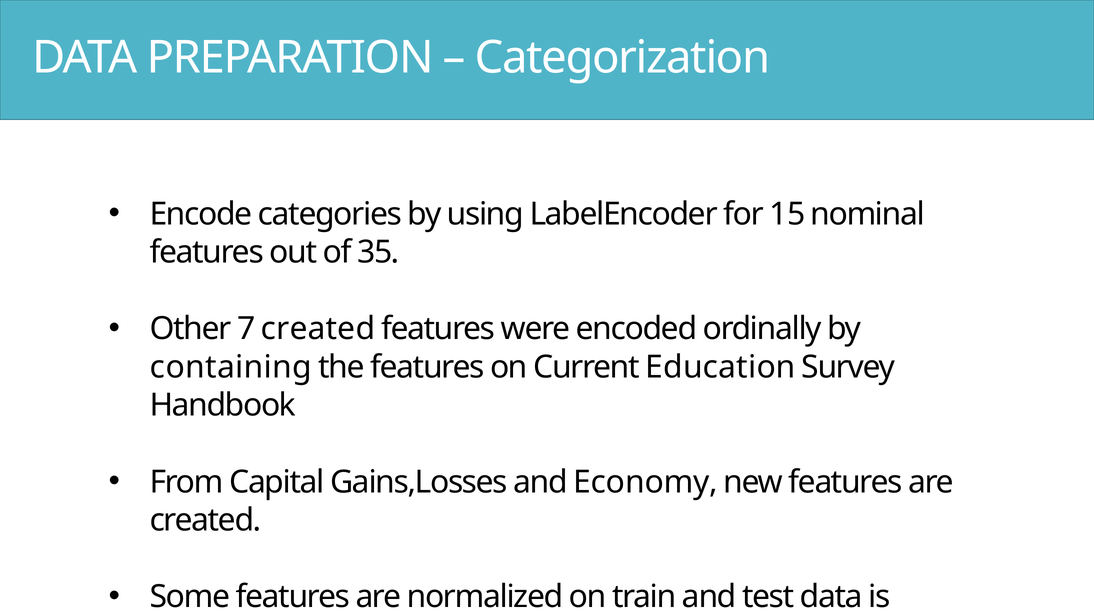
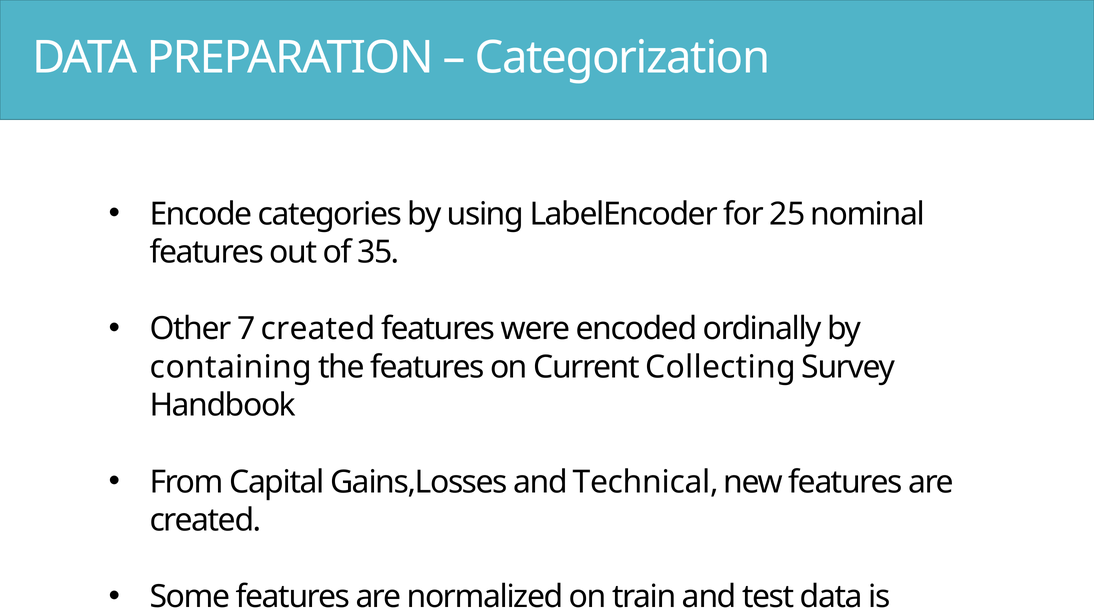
15: 15 -> 25
Education: Education -> Collecting
Economy: Economy -> Technical
